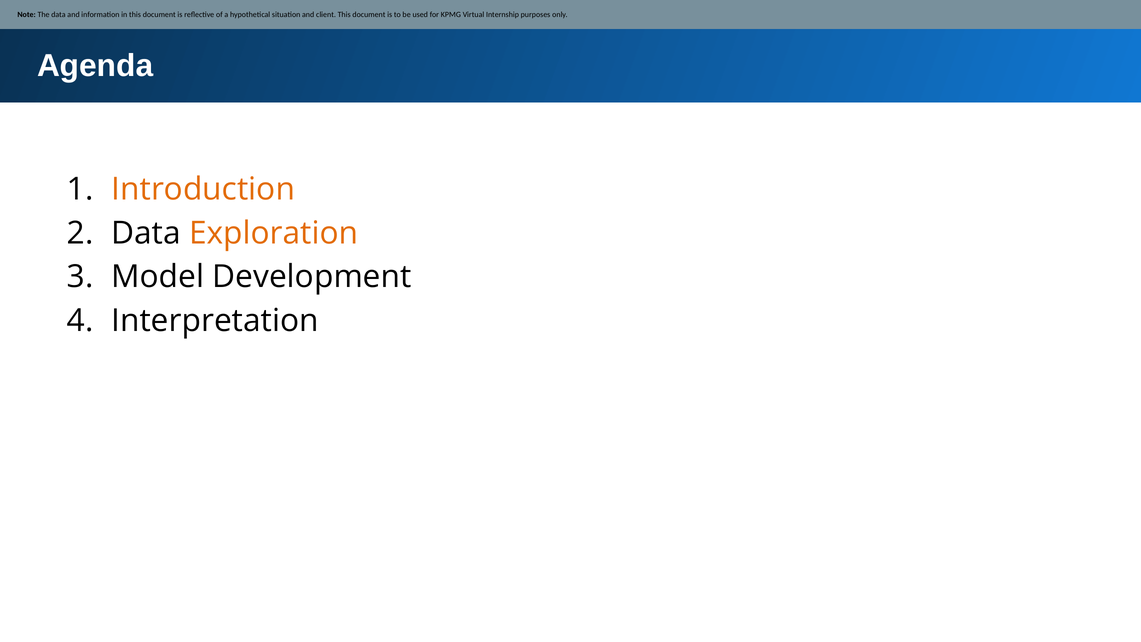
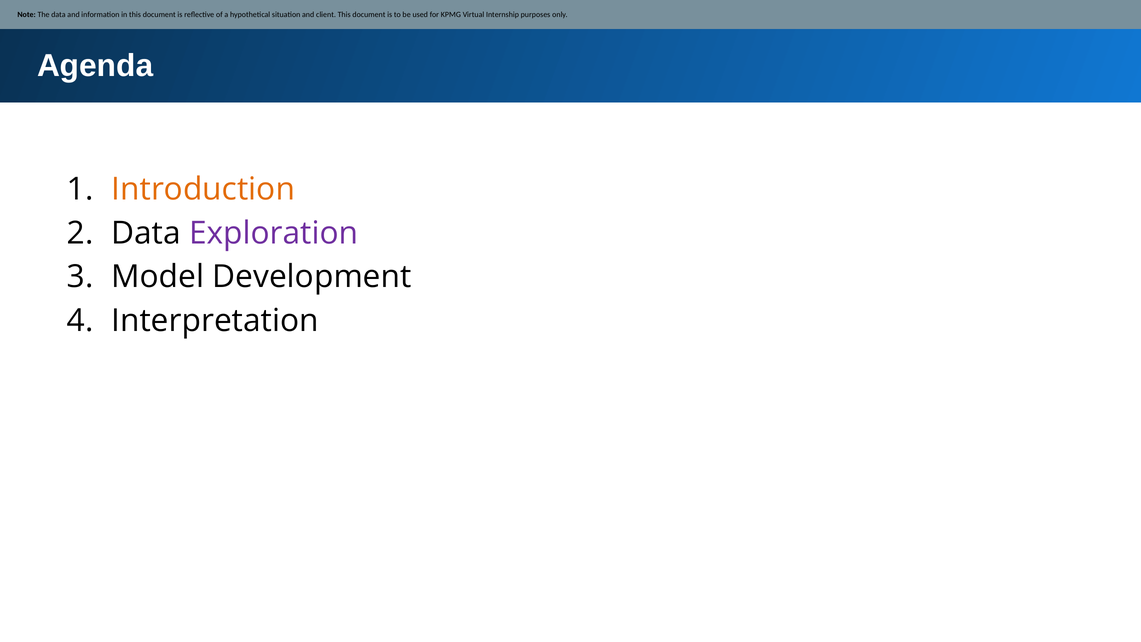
Exploration colour: orange -> purple
